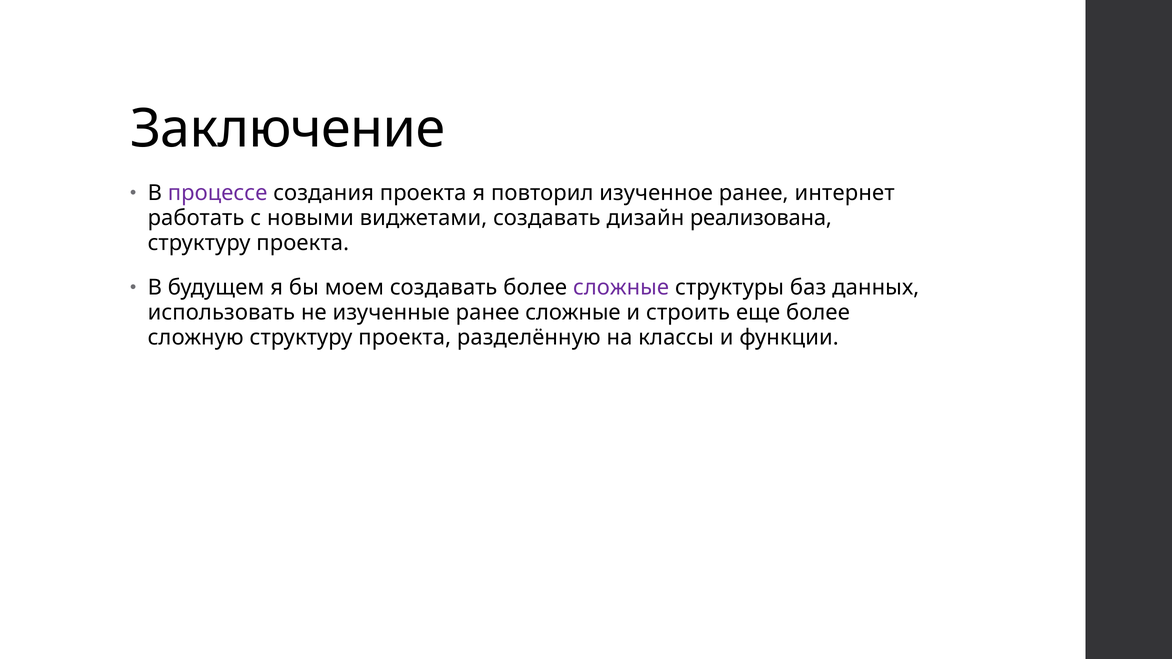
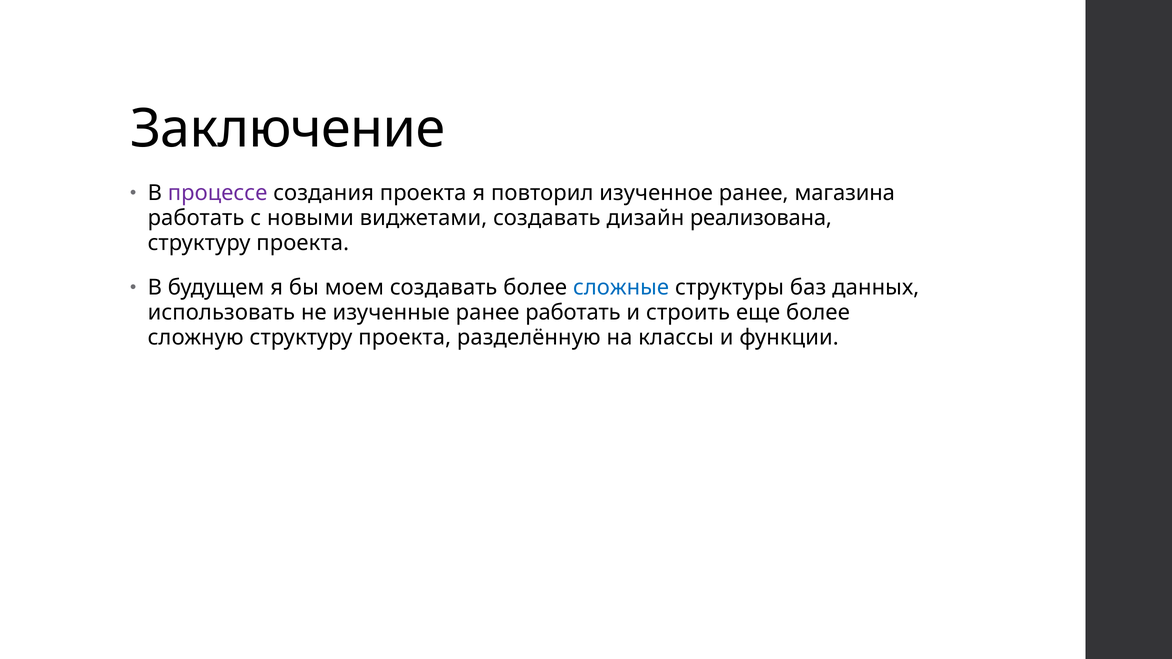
интернет: интернет -> магазина
сложные at (621, 288) colour: purple -> blue
ранее сложные: сложные -> работать
